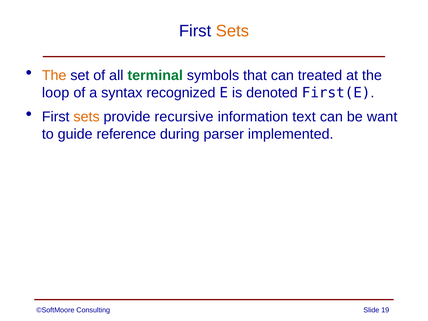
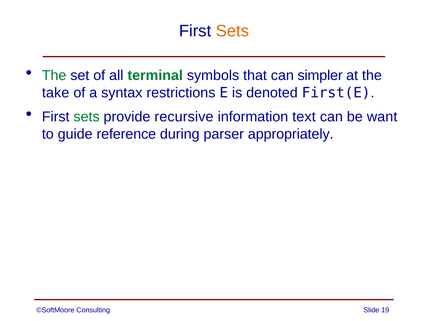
The at (54, 76) colour: orange -> green
treated: treated -> simpler
loop: loop -> take
recognized: recognized -> restrictions
sets at (87, 117) colour: orange -> green
implemented: implemented -> appropriately
